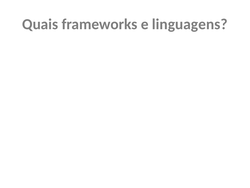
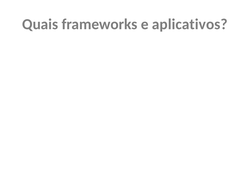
e linguagens: linguagens -> aplicativos
